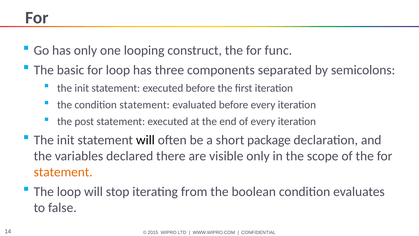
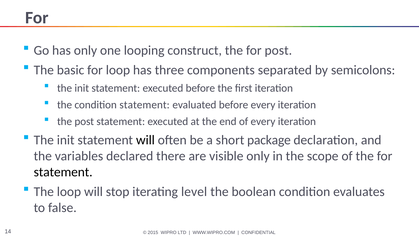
for func: func -> post
statement at (63, 172) colour: orange -> black
from: from -> level
